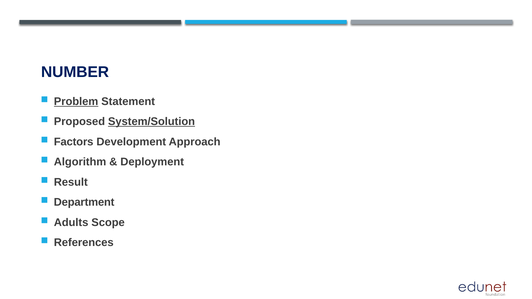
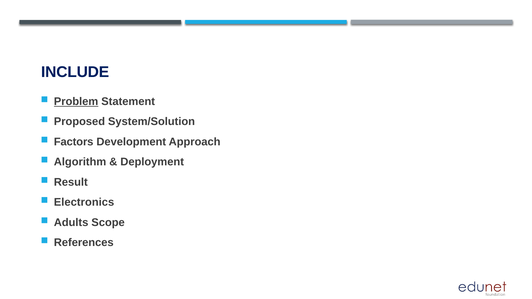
NUMBER: NUMBER -> INCLUDE
System/Solution underline: present -> none
Department: Department -> Electronics
